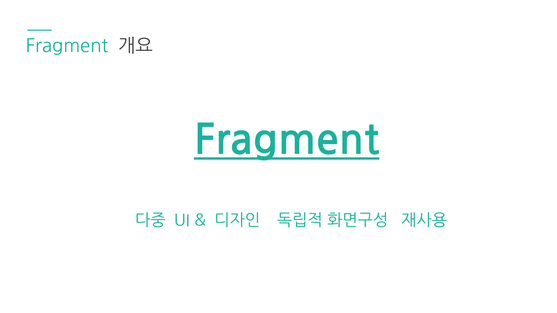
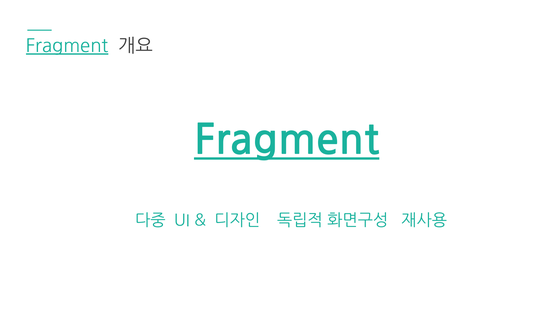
Fragment at (67, 46) underline: none -> present
